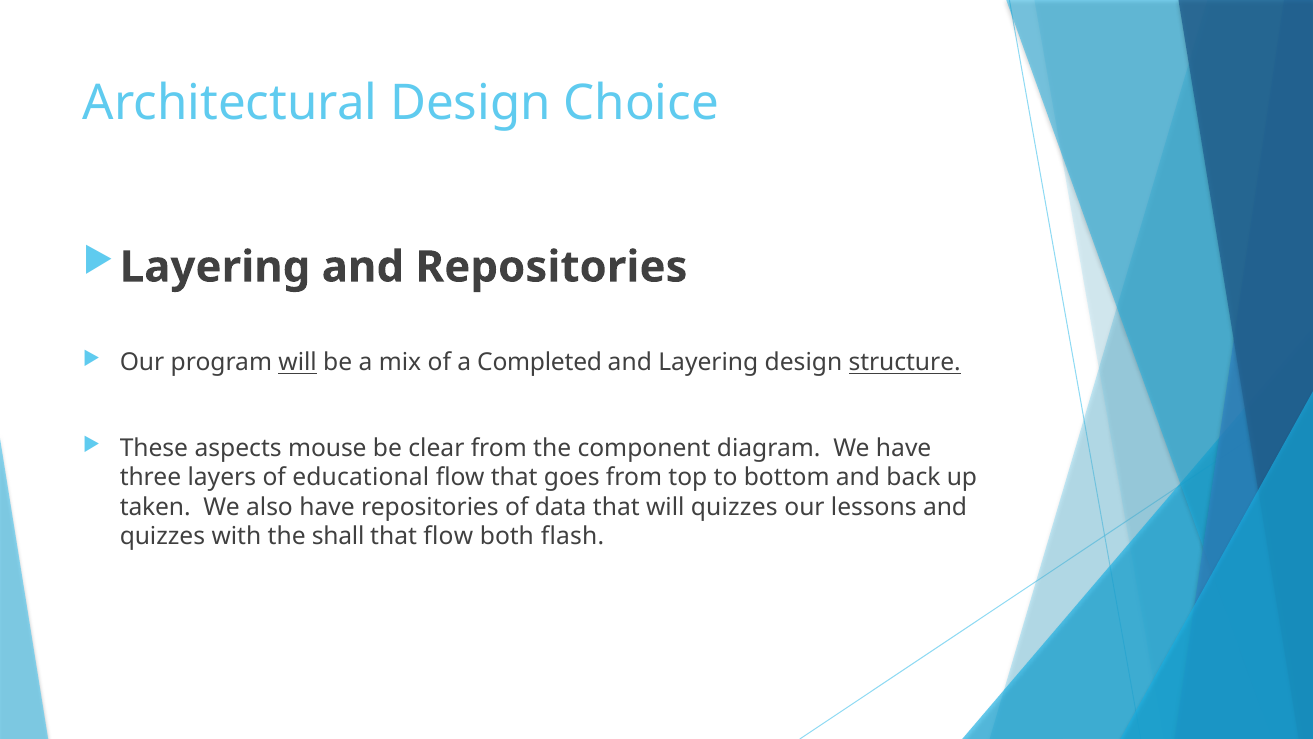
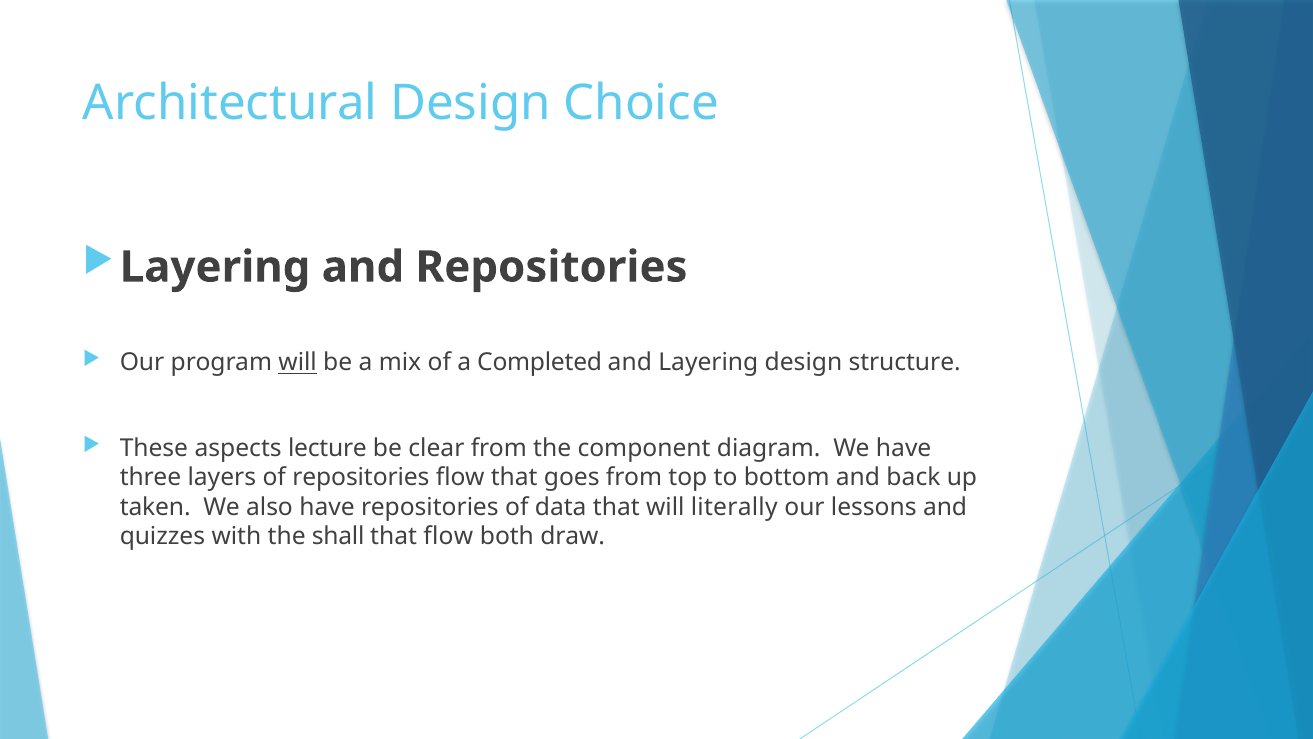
structure underline: present -> none
mouse: mouse -> lecture
of educational: educational -> repositories
will quizzes: quizzes -> literally
flash: flash -> draw
